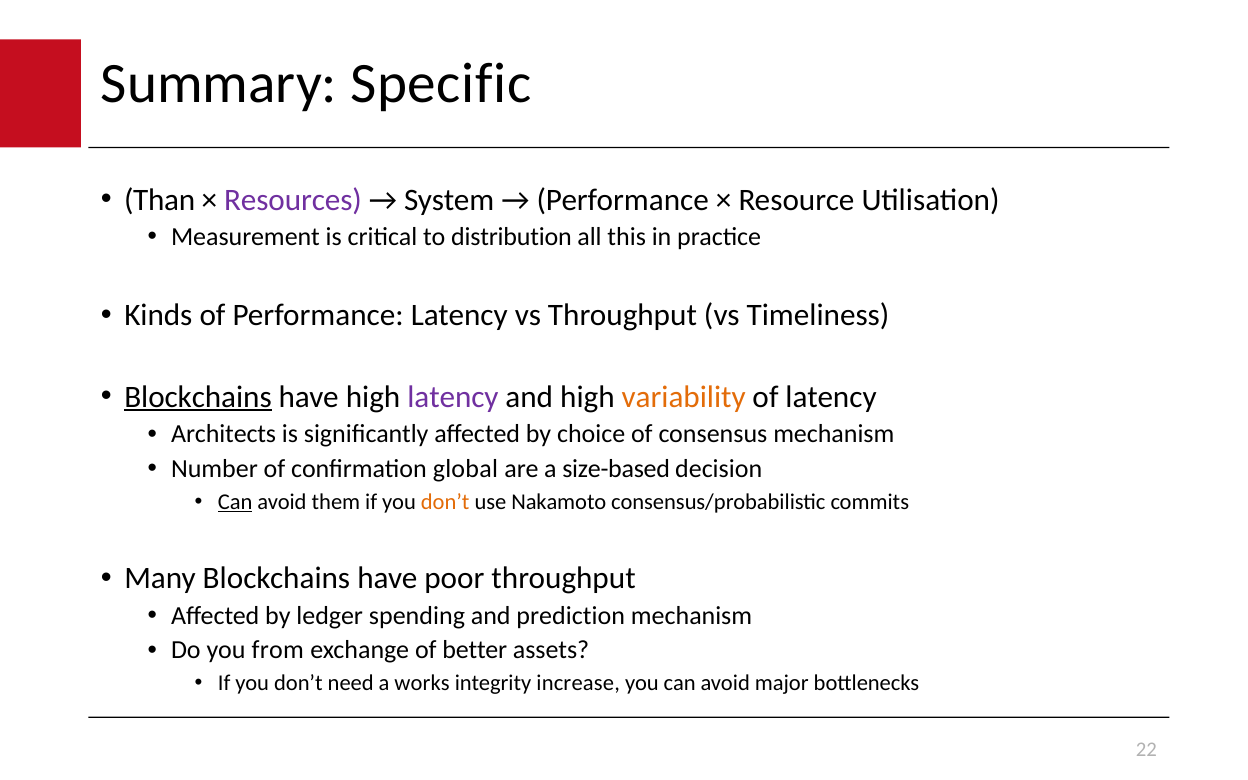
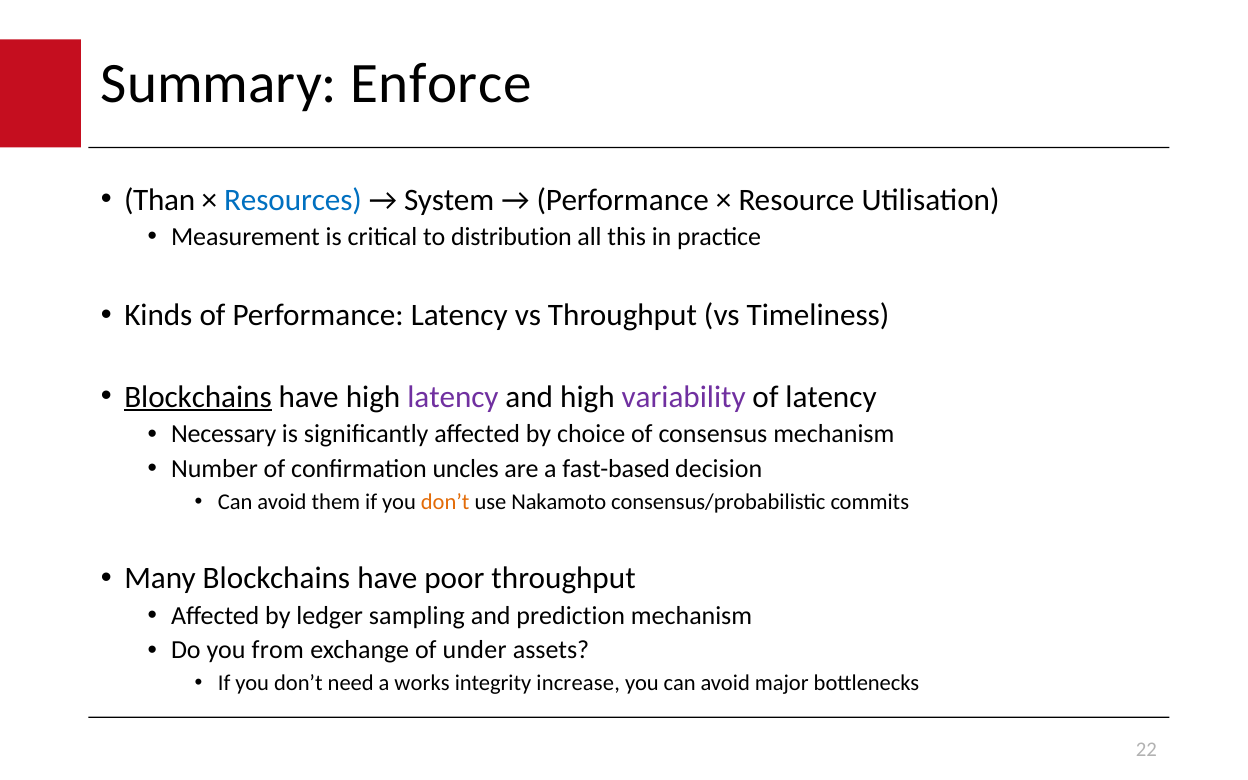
Specific: Specific -> Enforce
Resources colour: purple -> blue
variability colour: orange -> purple
Architects: Architects -> Necessary
global: global -> uncles
size-based: size-based -> fast-based
Can at (235, 502) underline: present -> none
spending: spending -> sampling
better: better -> under
